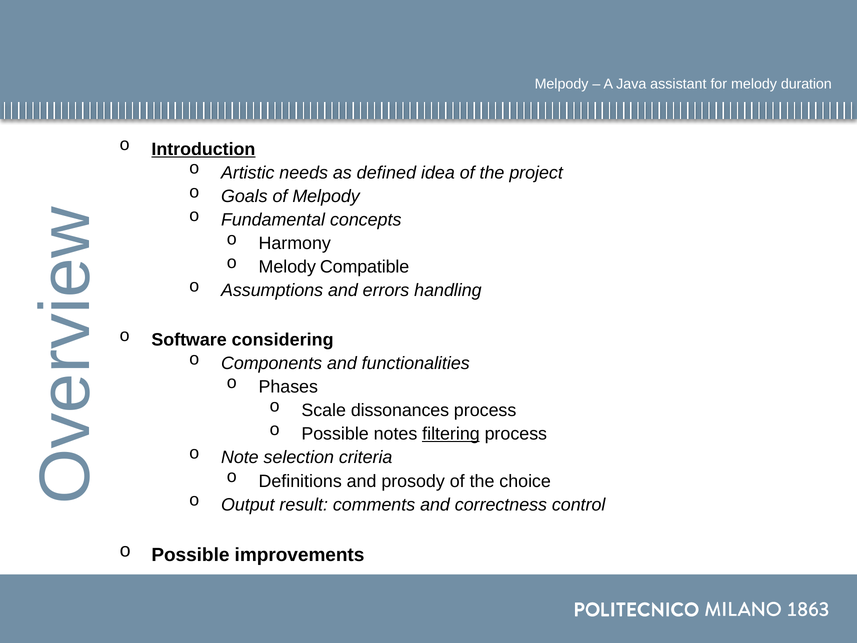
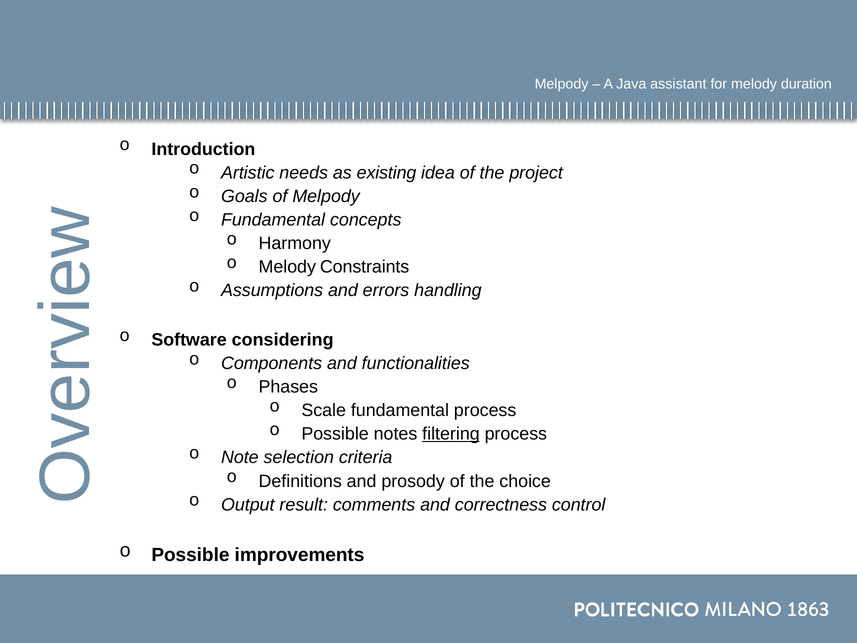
Introduction underline: present -> none
defined: defined -> existing
Compatible: Compatible -> Constraints
Scale dissonances: dissonances -> fundamental
